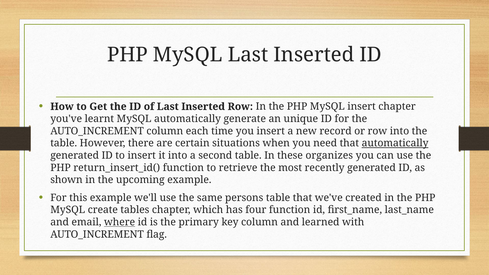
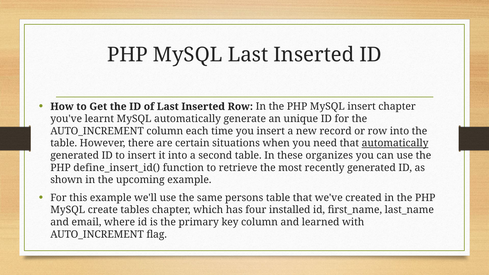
return_insert_id(: return_insert_id( -> define_insert_id(
four function: function -> installed
where underline: present -> none
